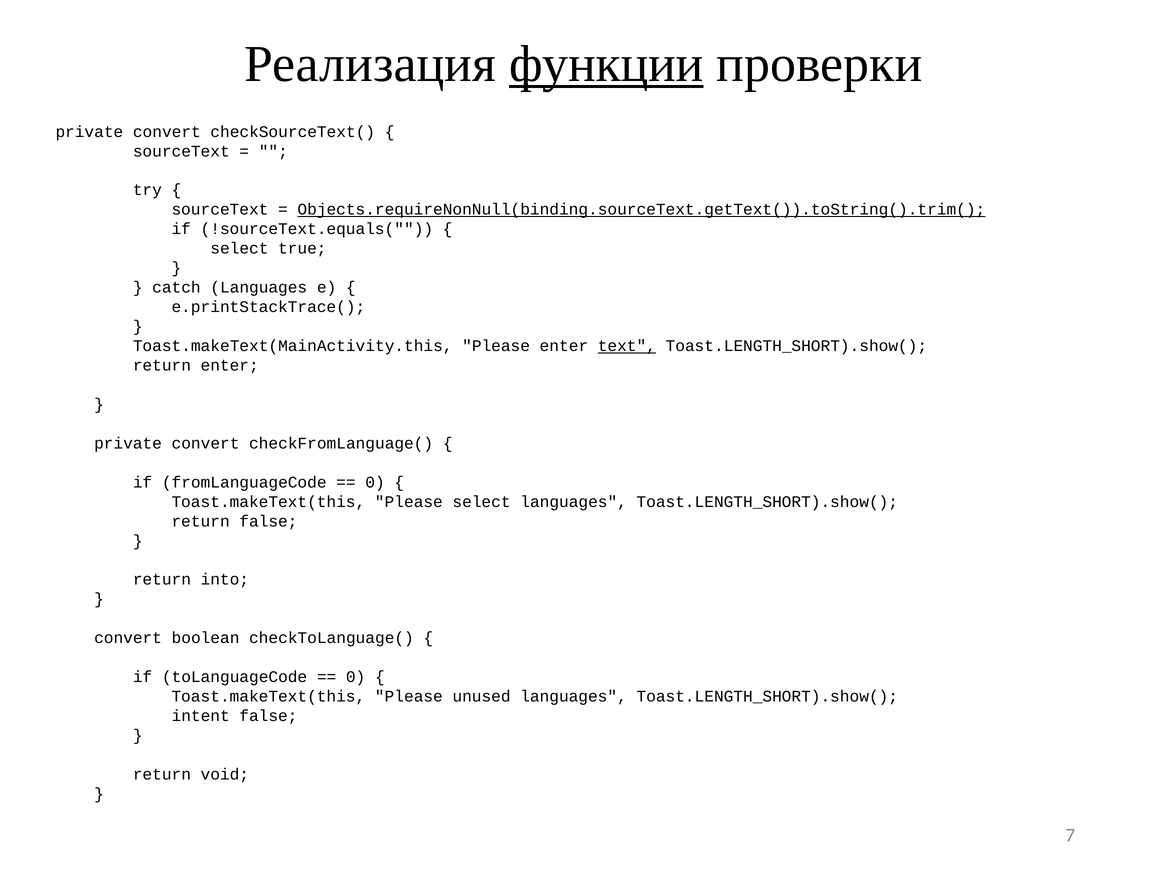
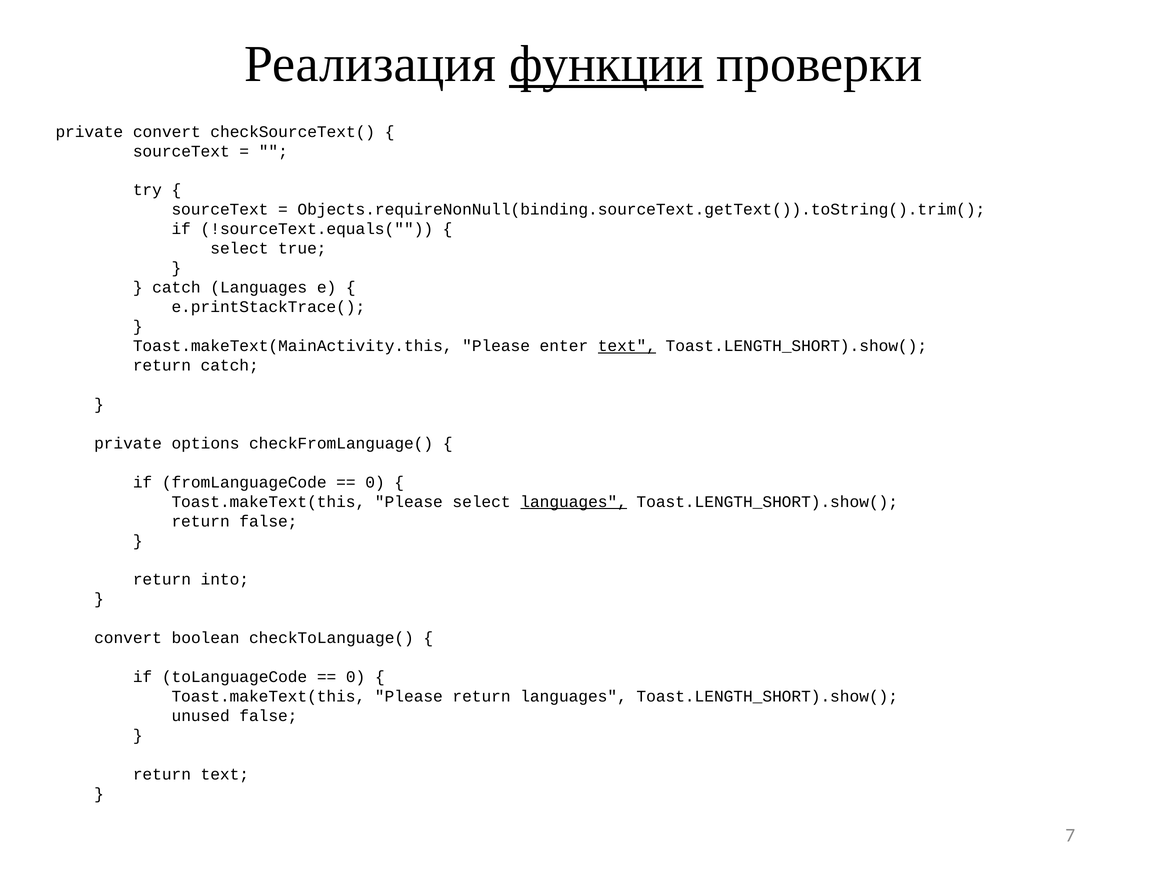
Objects.requireNonNull(binding.sourceText.getText()).toString().trim( underline: present -> none
return enter: enter -> catch
convert at (206, 443): convert -> options
languages at (574, 502) underline: none -> present
Please unused: unused -> return
intent: intent -> unused
return void: void -> text
